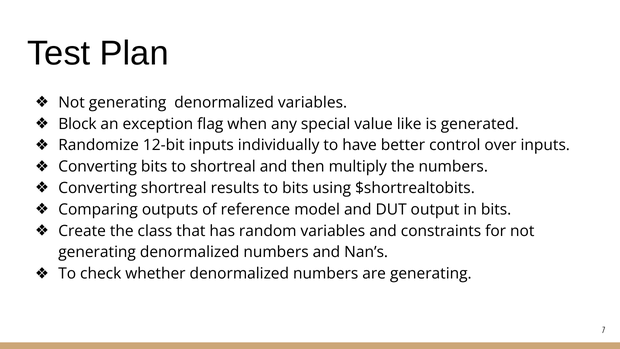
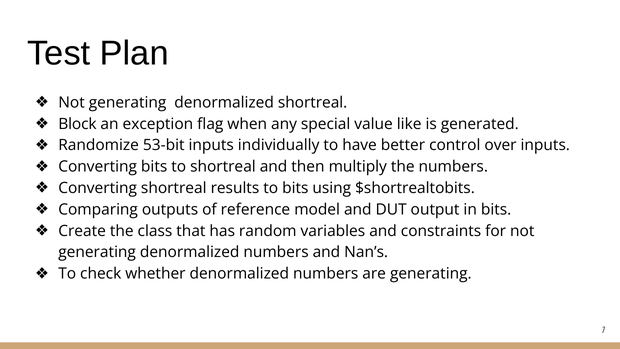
denormalized variables: variables -> shortreal
12-bit: 12-bit -> 53-bit
